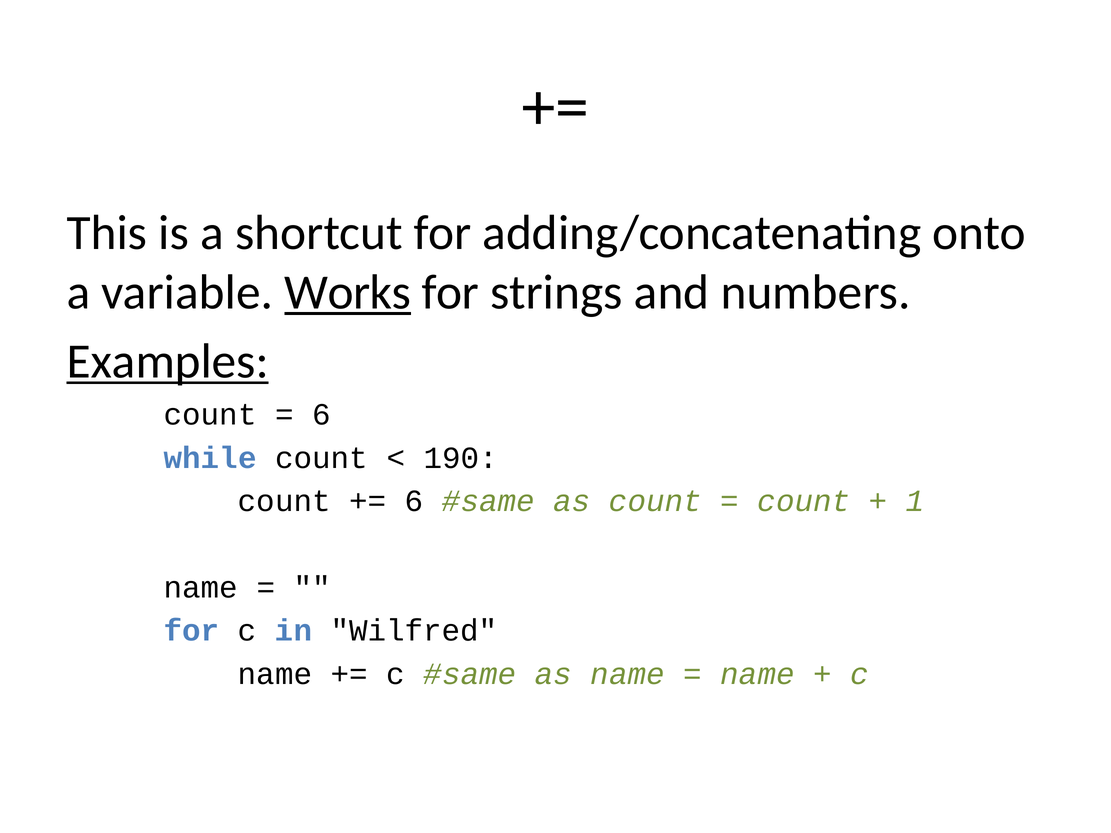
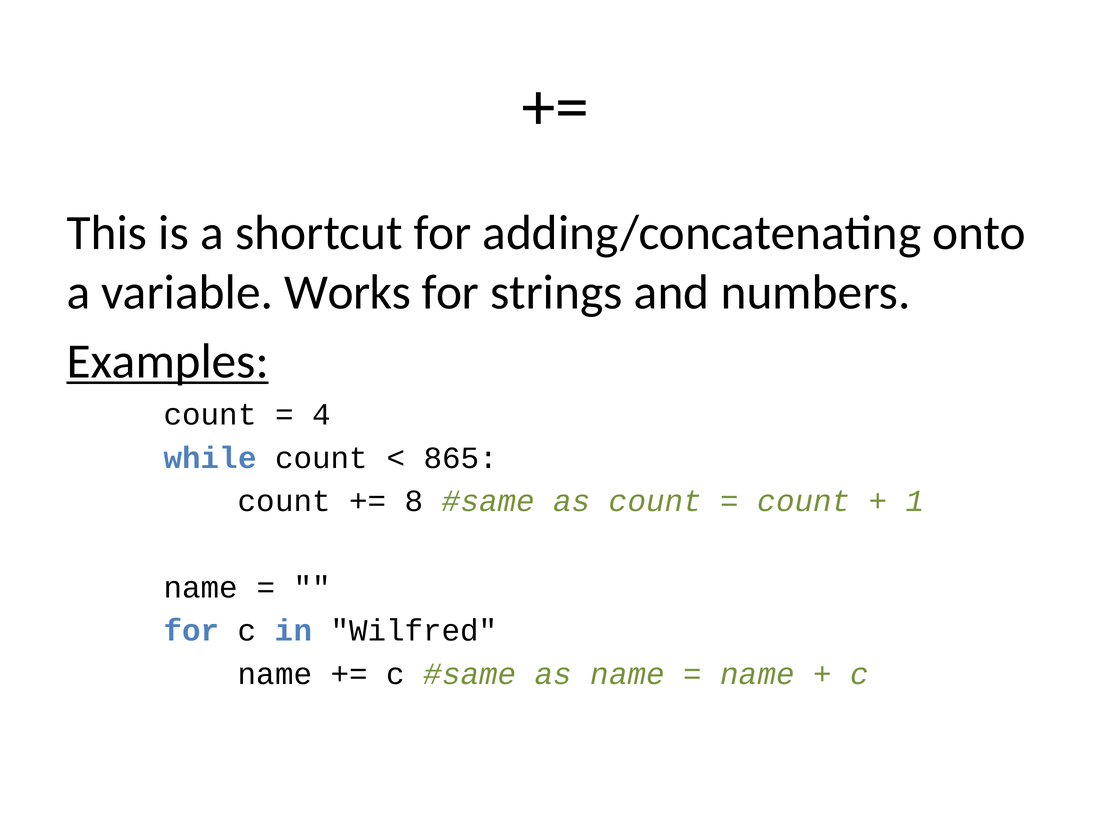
Works underline: present -> none
6 at (322, 415): 6 -> 4
190: 190 -> 865
6 at (414, 501): 6 -> 8
